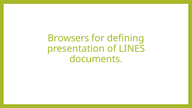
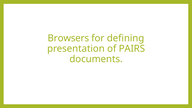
LINES: LINES -> PAIRS
